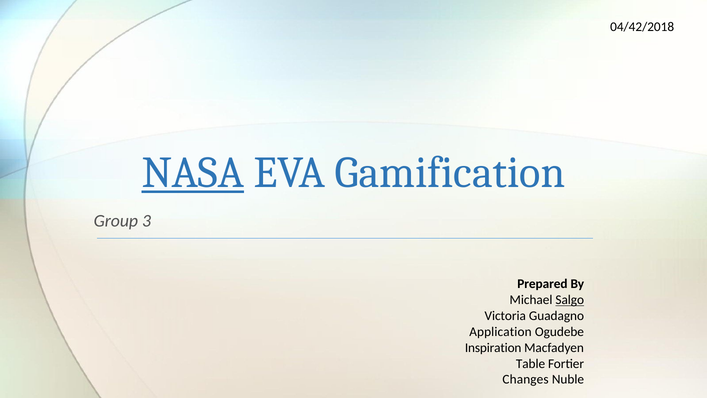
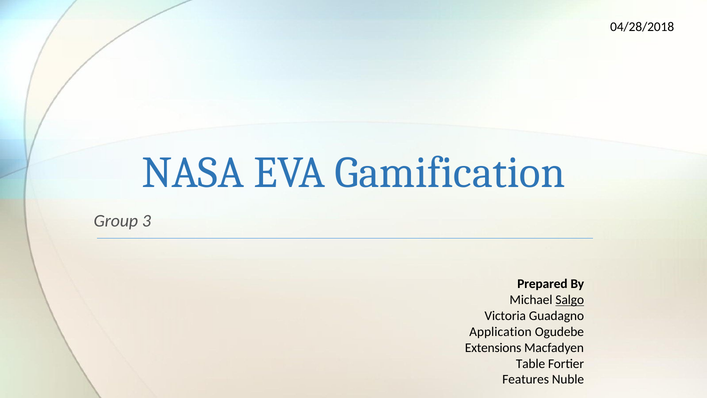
04/42/2018: 04/42/2018 -> 04/28/2018
NASA underline: present -> none
Inspiration: Inspiration -> Extensions
Changes: Changes -> Features
